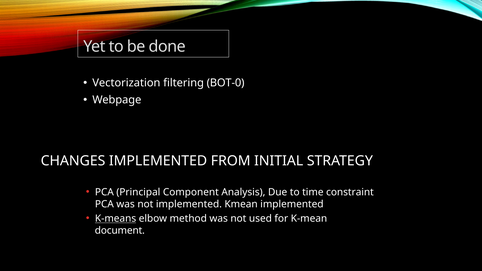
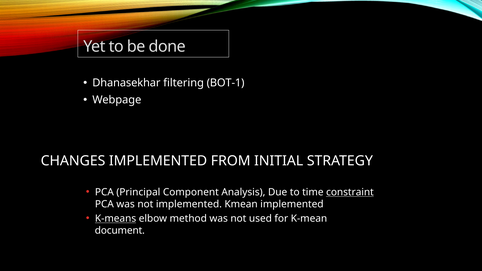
Vectorization: Vectorization -> Dhanasekhar
BOT-0: BOT-0 -> BOT-1
constraint underline: none -> present
